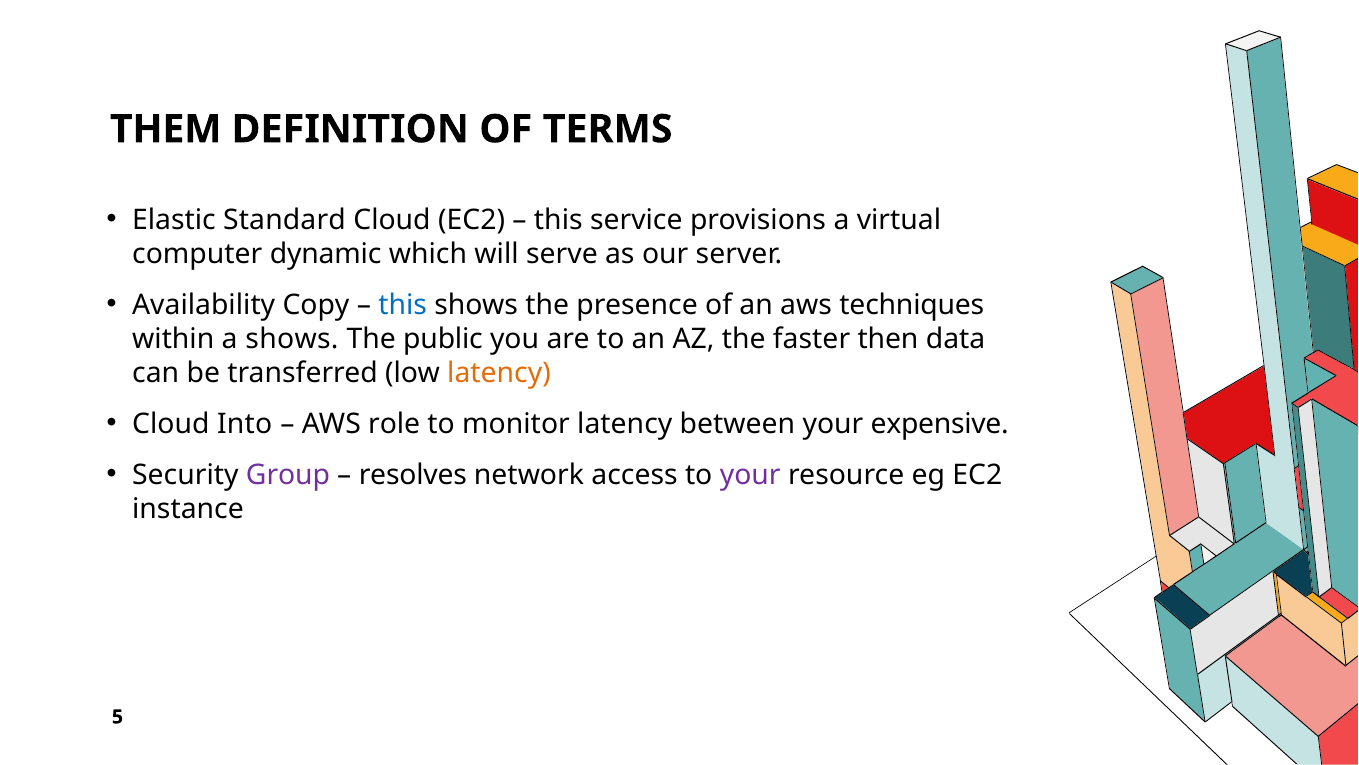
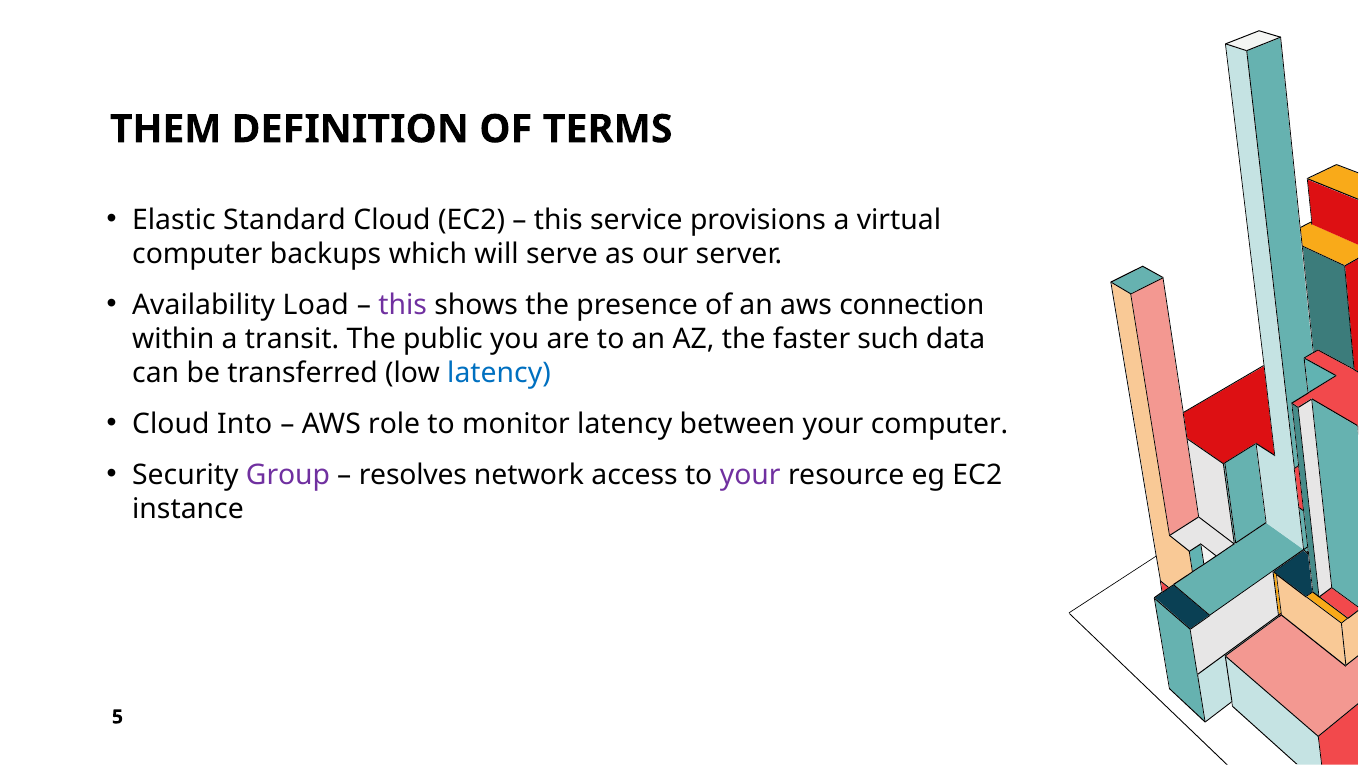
dynamic: dynamic -> backups
Copy: Copy -> Load
this at (403, 304) colour: blue -> purple
techniques: techniques -> connection
a shows: shows -> transit
then: then -> such
latency at (499, 372) colour: orange -> blue
your expensive: expensive -> computer
